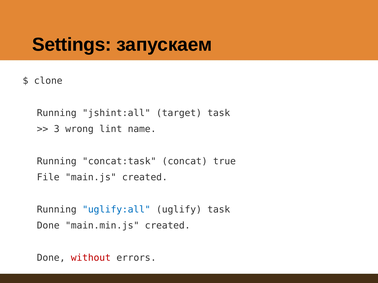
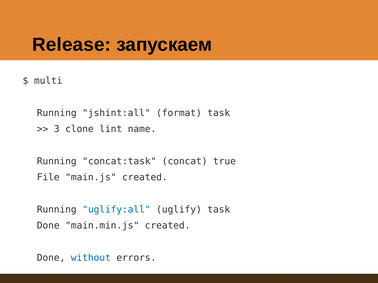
Settings: Settings -> Release
clone: clone -> multi
target: target -> format
wrong: wrong -> clone
without colour: red -> blue
